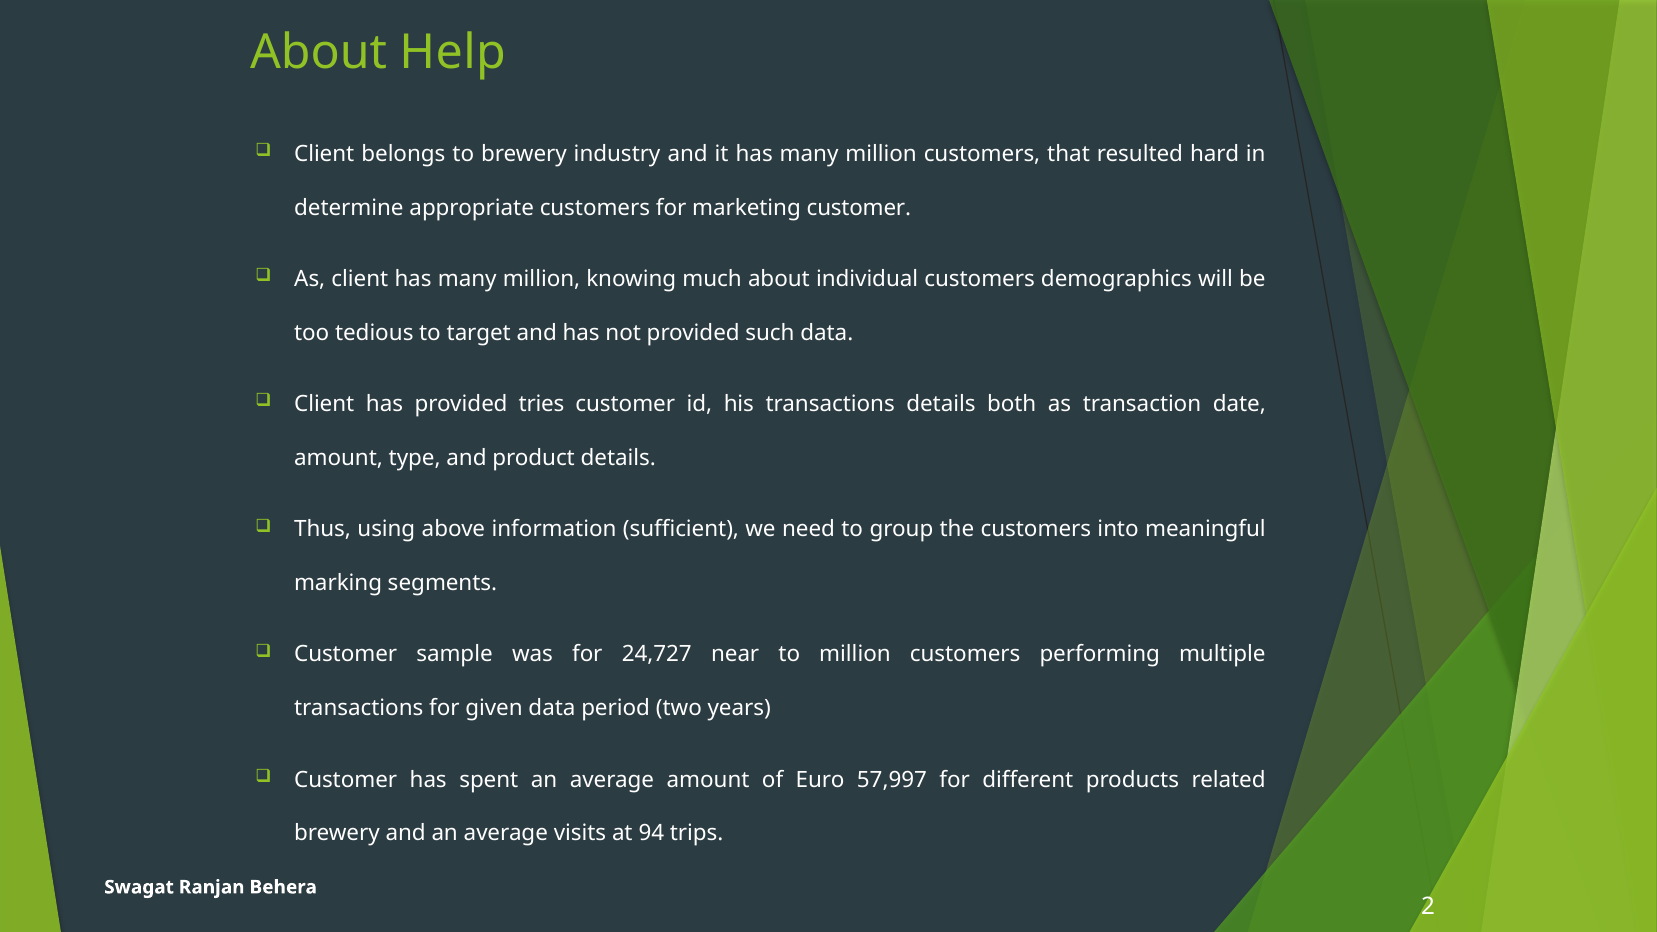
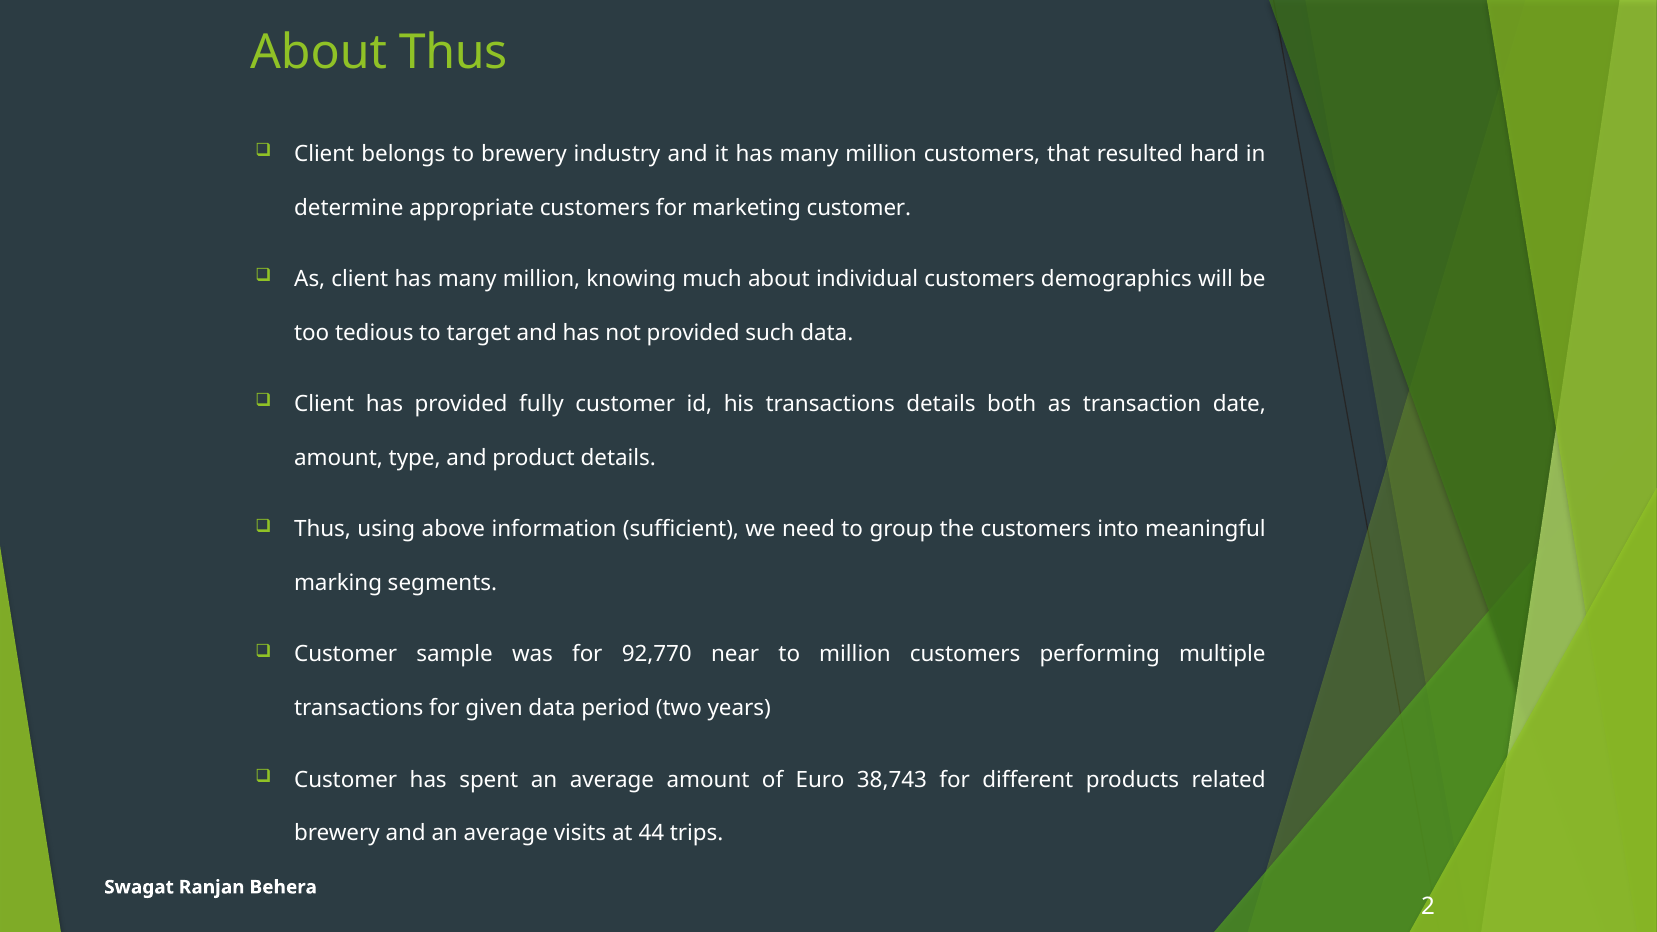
About Help: Help -> Thus
tries: tries -> fully
24,727: 24,727 -> 92,770
57,997: 57,997 -> 38,743
94: 94 -> 44
